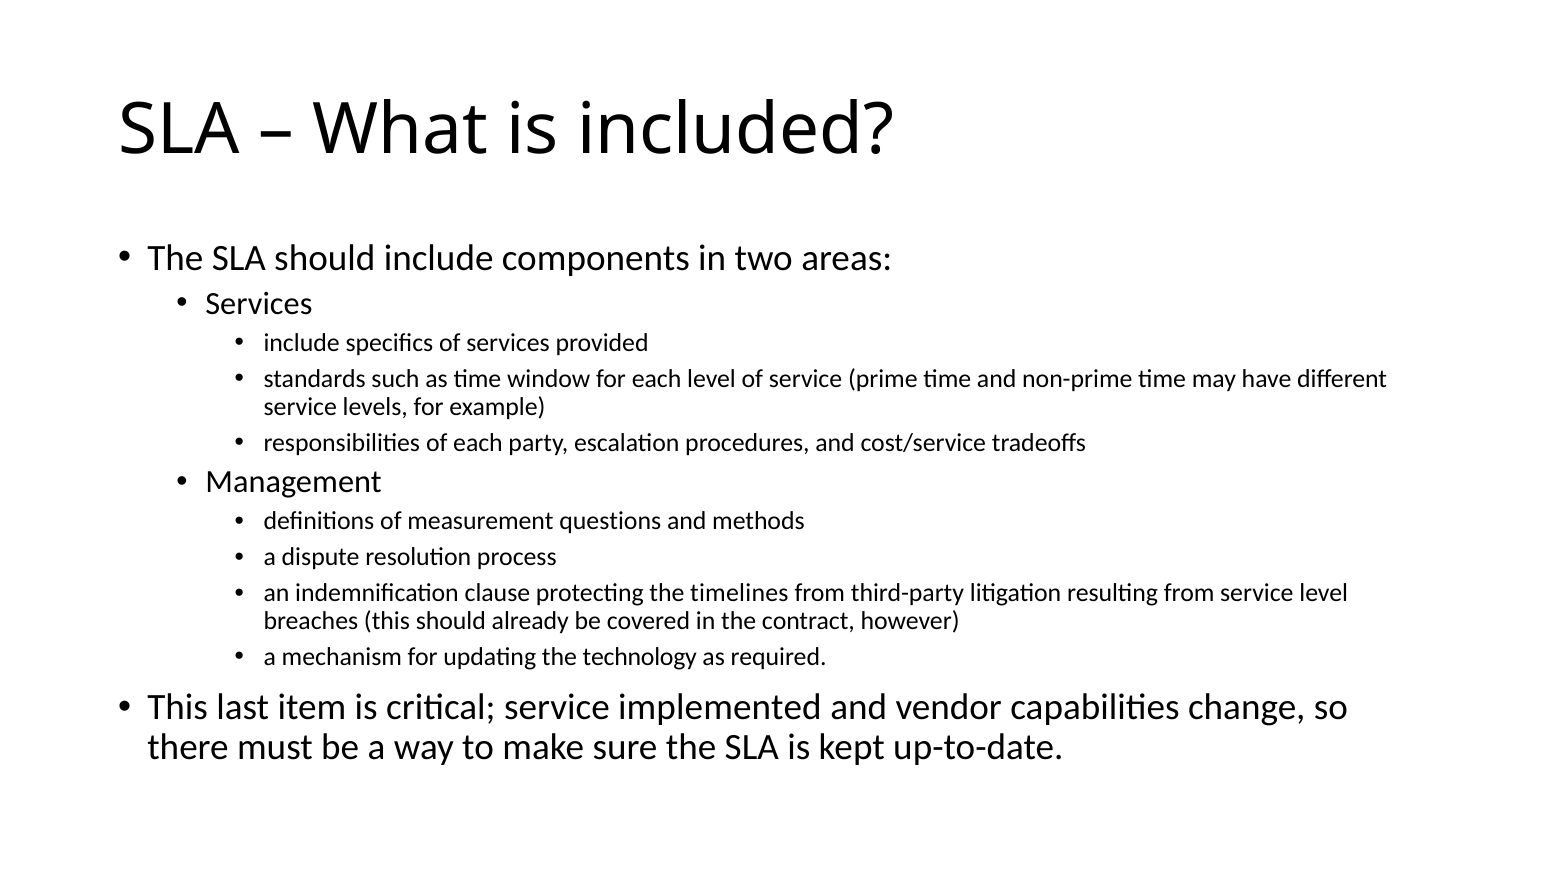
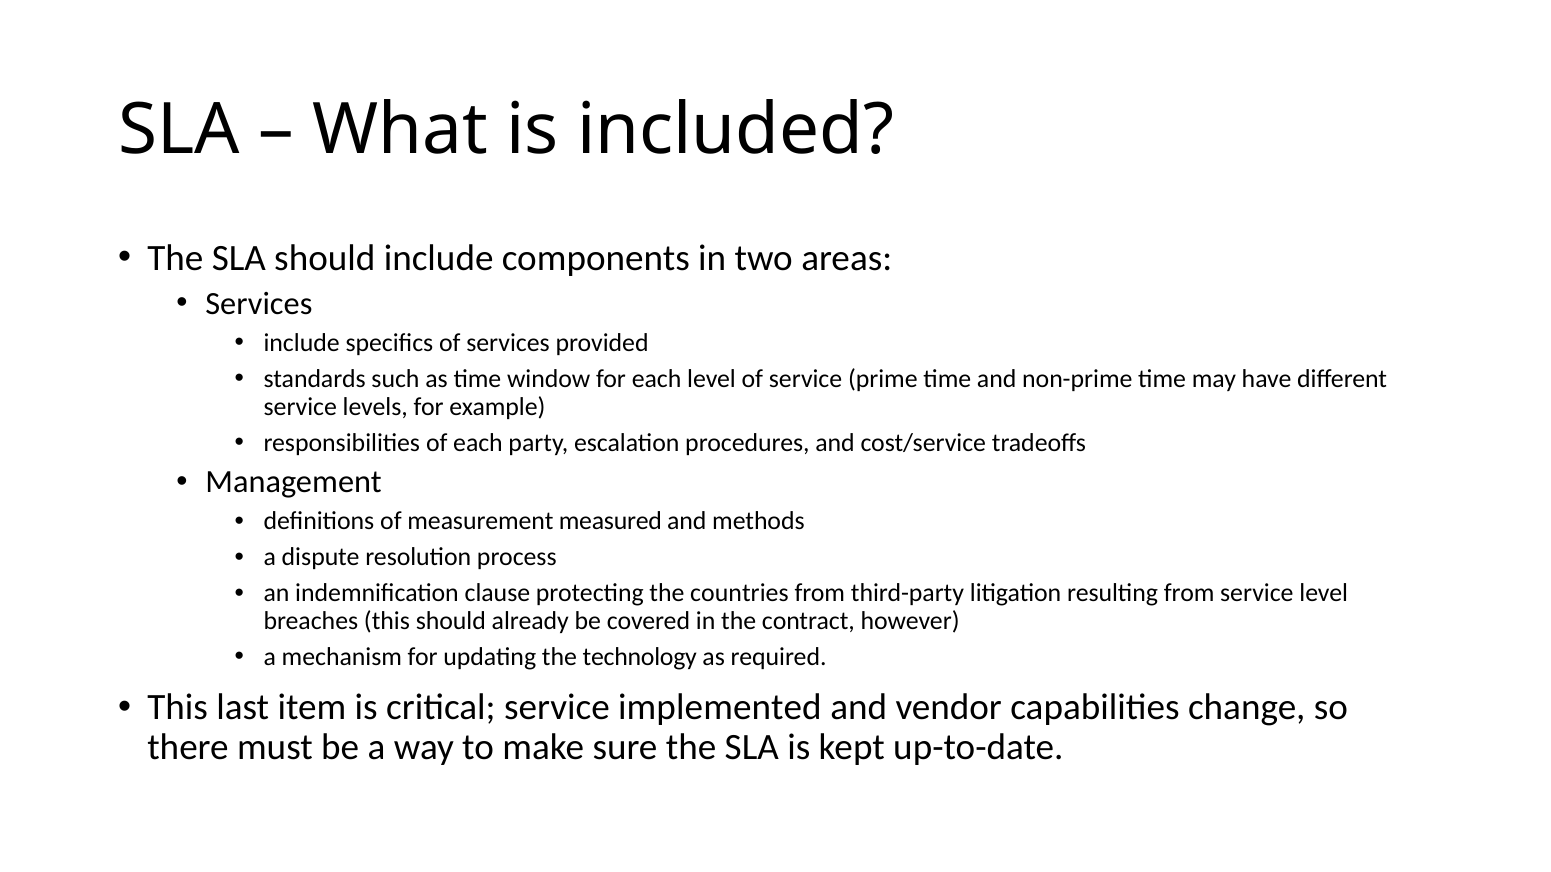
questions: questions -> measured
timelines: timelines -> countries
